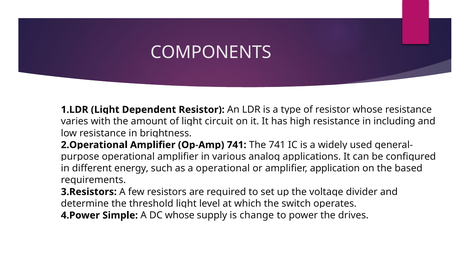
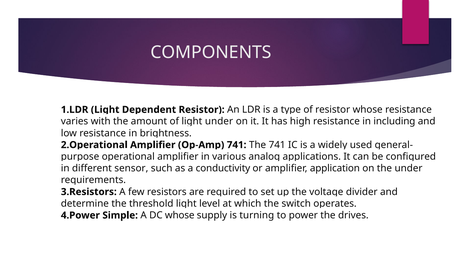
circuit at (219, 122): circuit -> under
energy: energy -> sensor
a operational: operational -> conductivity
the based: based -> under
change: change -> turning
